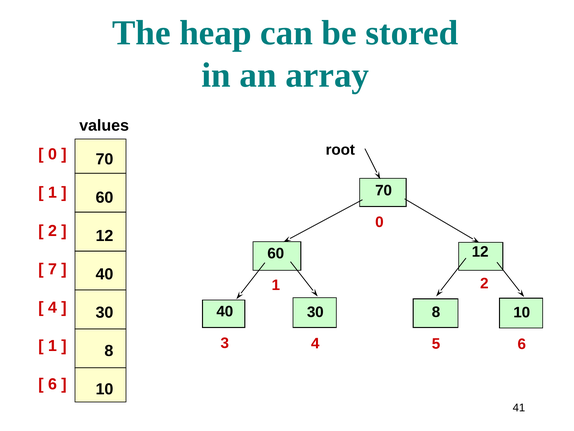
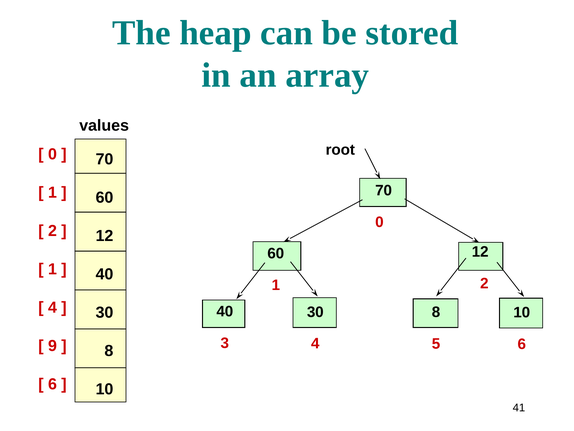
7 at (52, 269): 7 -> 1
1 at (52, 346): 1 -> 9
